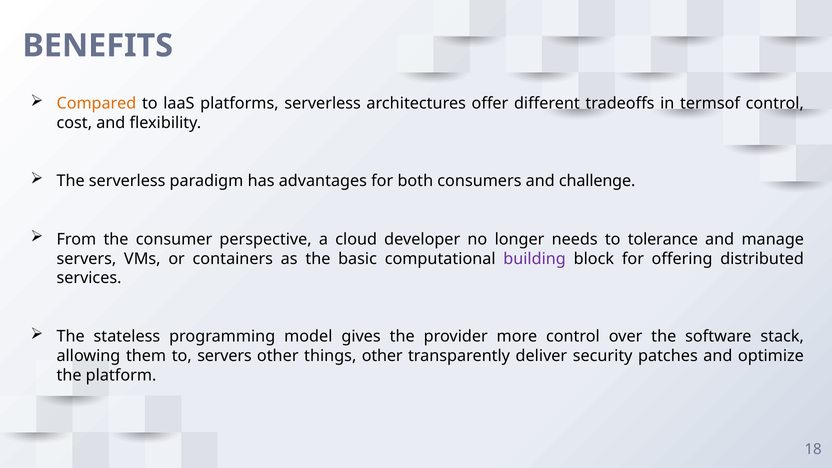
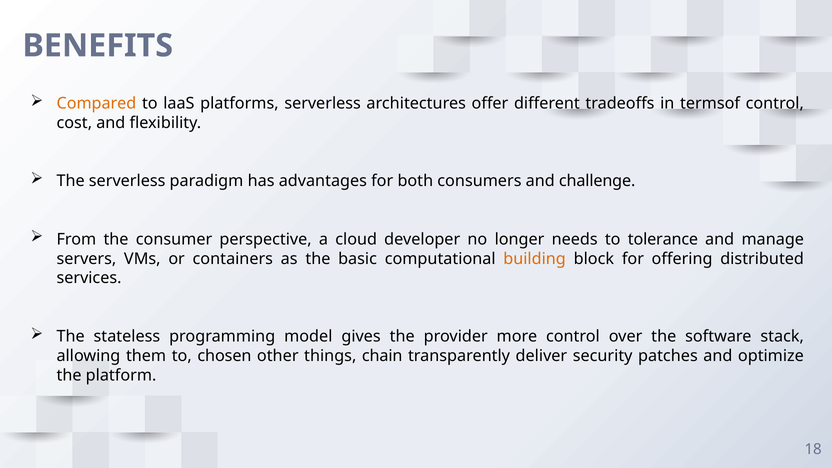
building colour: purple -> orange
to servers: servers -> chosen
things other: other -> chain
